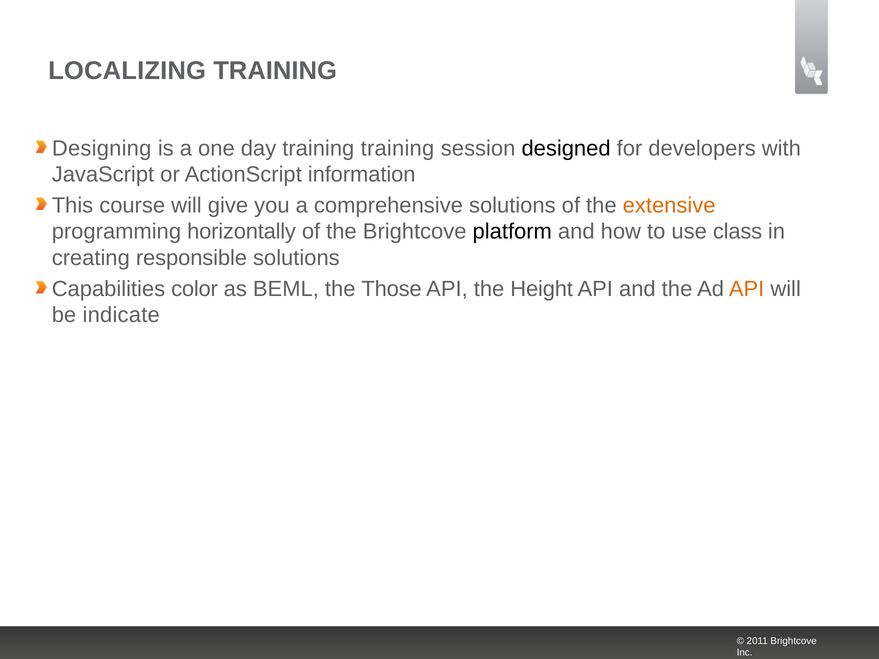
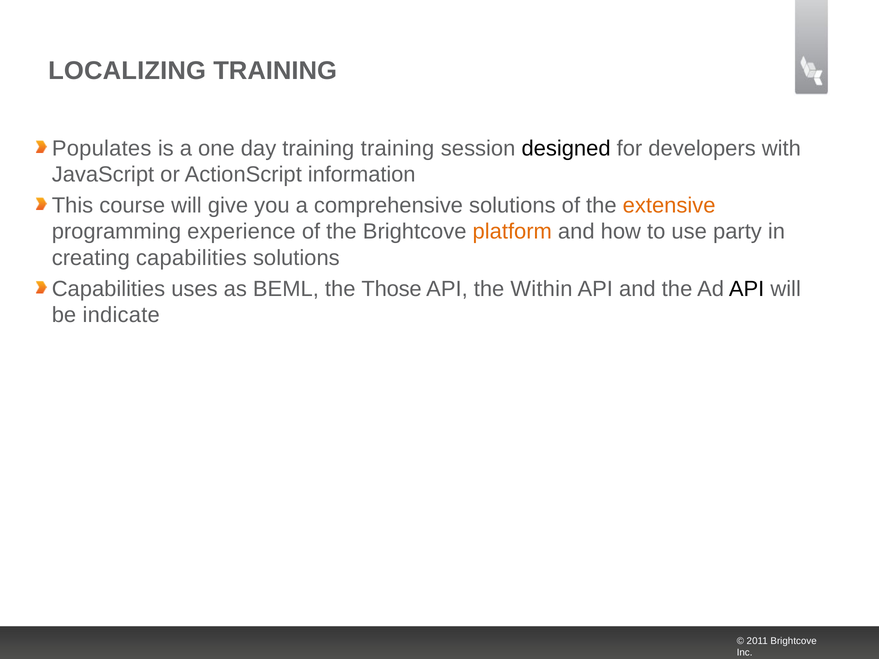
Designing: Designing -> Populates
horizontally: horizontally -> experience
platform colour: black -> orange
class: class -> party
creating responsible: responsible -> capabilities
color: color -> uses
Height: Height -> Within
API at (747, 289) colour: orange -> black
